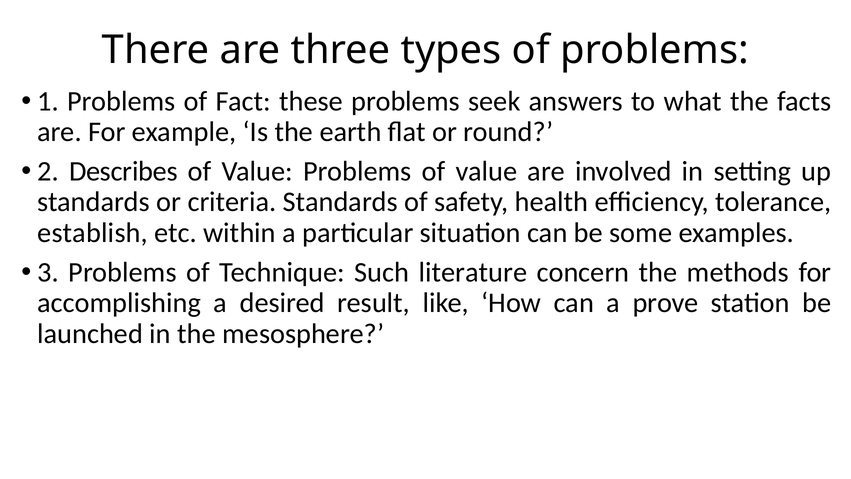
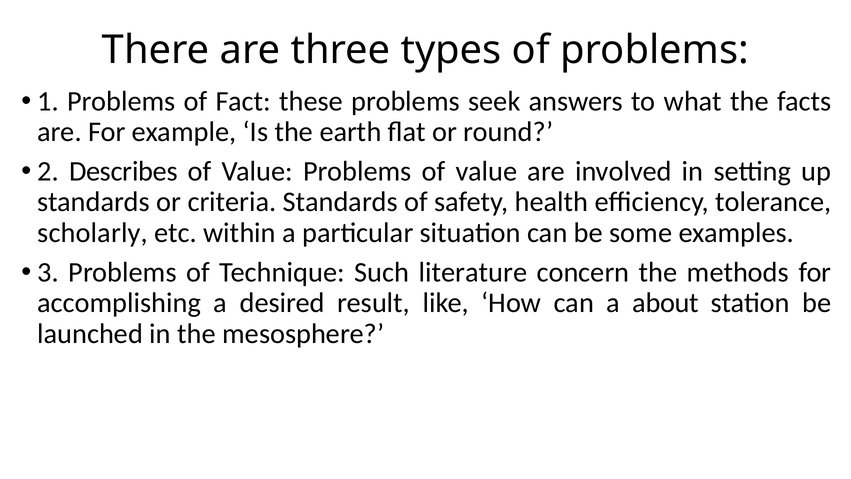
establish: establish -> scholarly
prove: prove -> about
